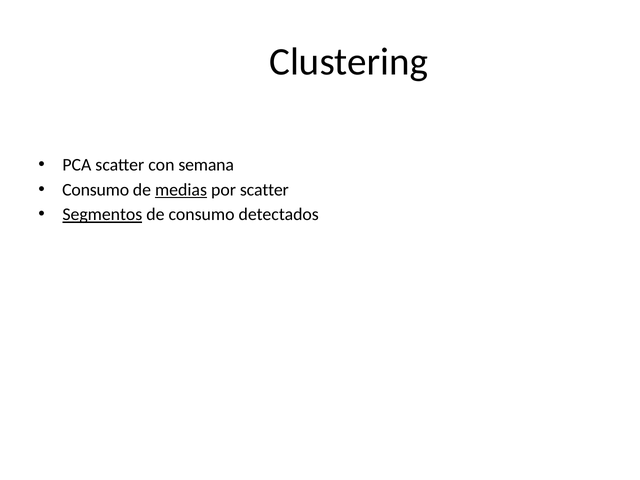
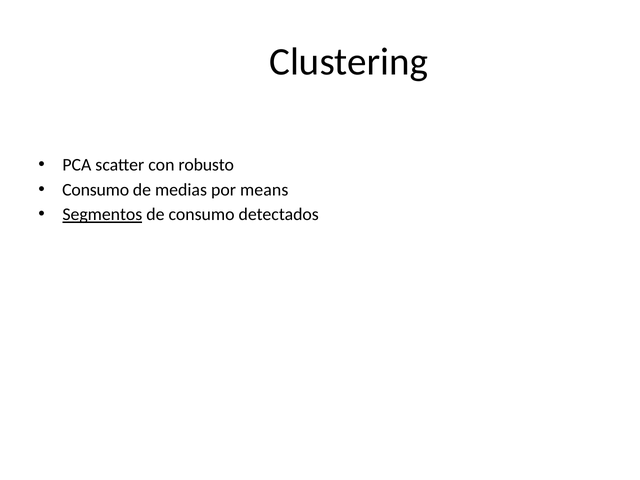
semana: semana -> robusto
medias underline: present -> none
por scatter: scatter -> means
